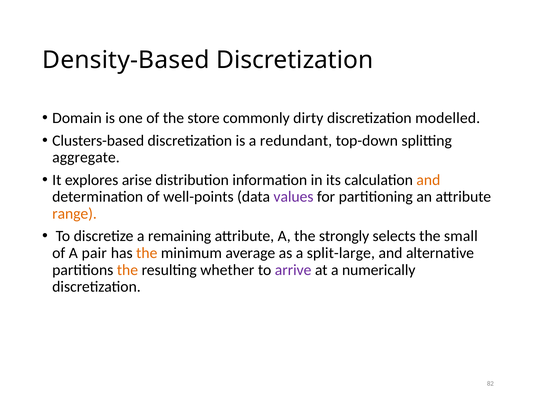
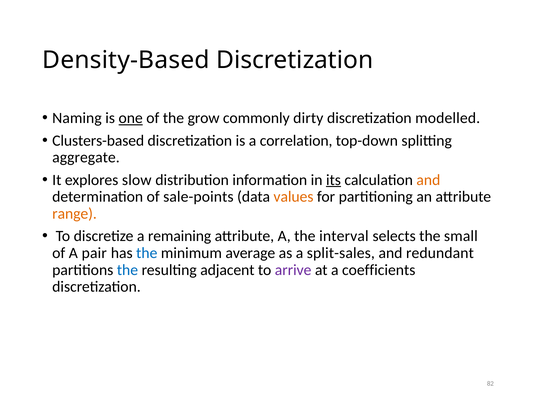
Domain: Domain -> Naming
one underline: none -> present
store: store -> grow
redundant: redundant -> correlation
arise: arise -> slow
its underline: none -> present
well-points: well-points -> sale-points
values colour: purple -> orange
strongly: strongly -> interval
the at (147, 253) colour: orange -> blue
split-large: split-large -> split-sales
alternative: alternative -> redundant
the at (127, 270) colour: orange -> blue
whether: whether -> adjacent
numerically: numerically -> coefficients
